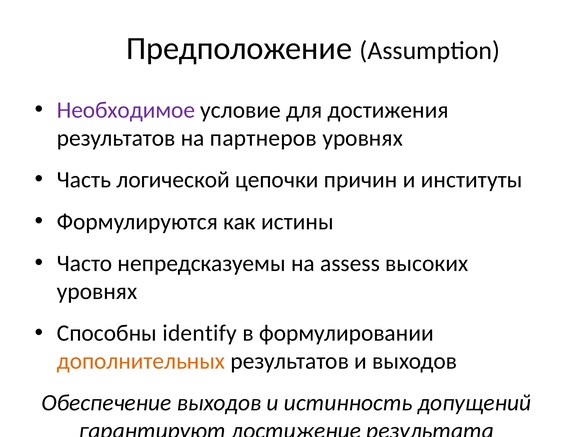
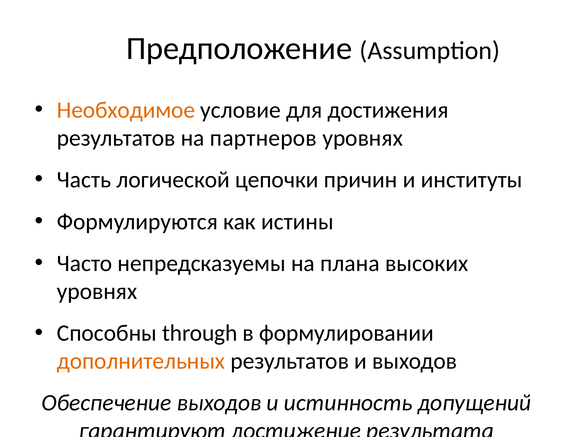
Необходимое colour: purple -> orange
assess: assess -> плана
identify: identify -> through
